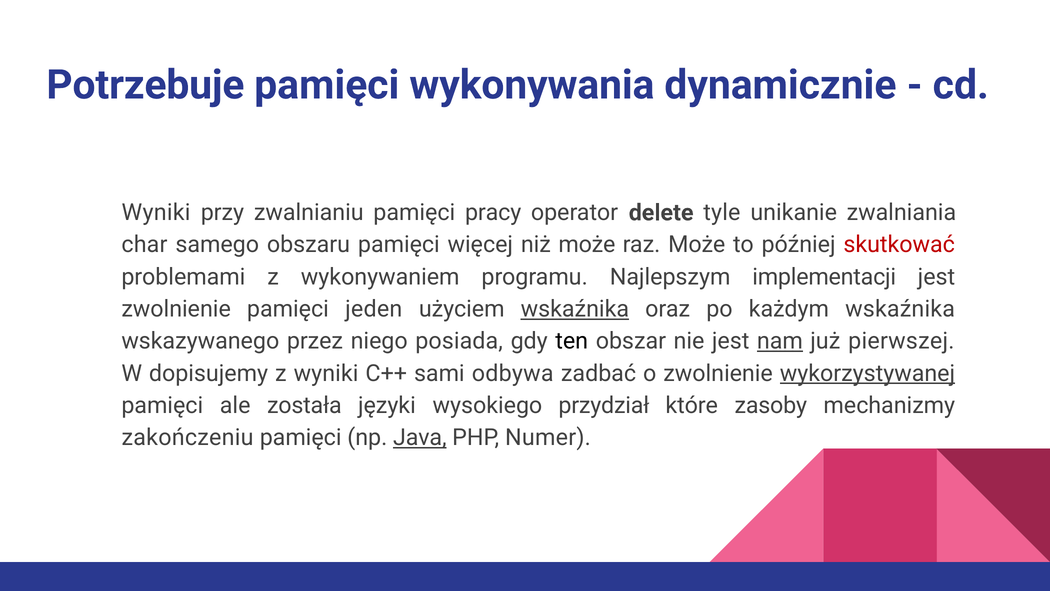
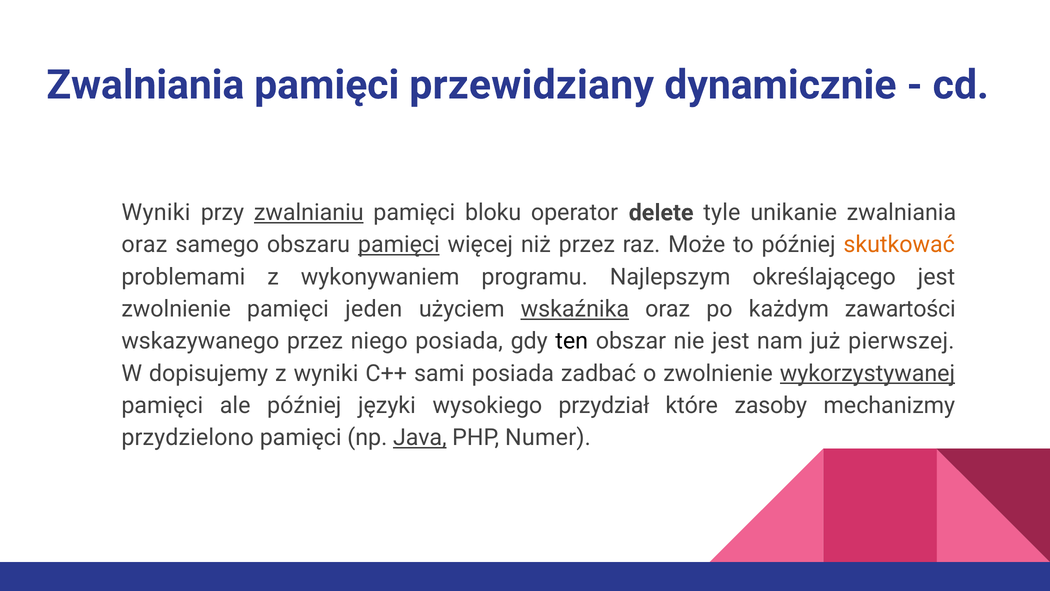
Potrzebuje at (145, 85): Potrzebuje -> Zwalniania
wykonywania: wykonywania -> przewidziany
zwalnianiu underline: none -> present
pracy: pracy -> bloku
char at (144, 245): char -> oraz
pamięci at (399, 245) underline: none -> present
niż może: może -> przez
skutkować colour: red -> orange
implementacji: implementacji -> określającego
każdym wskaźnika: wskaźnika -> zawartości
nam underline: present -> none
sami odbywa: odbywa -> posiada
ale została: została -> później
zakończeniu: zakończeniu -> przydzielono
